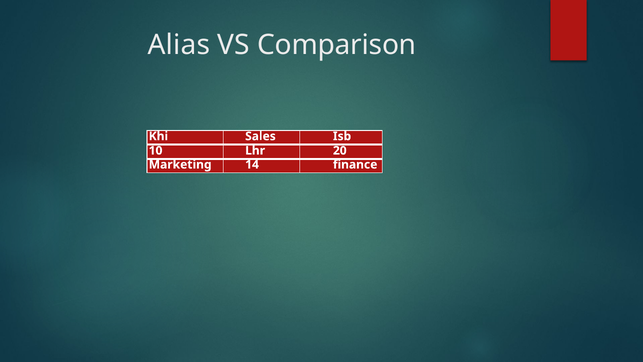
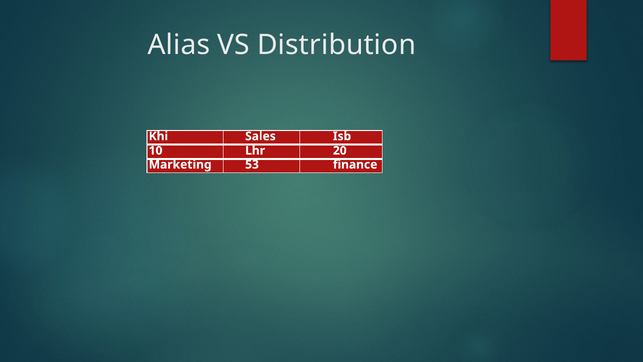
Comparison: Comparison -> Distribution
14: 14 -> 53
